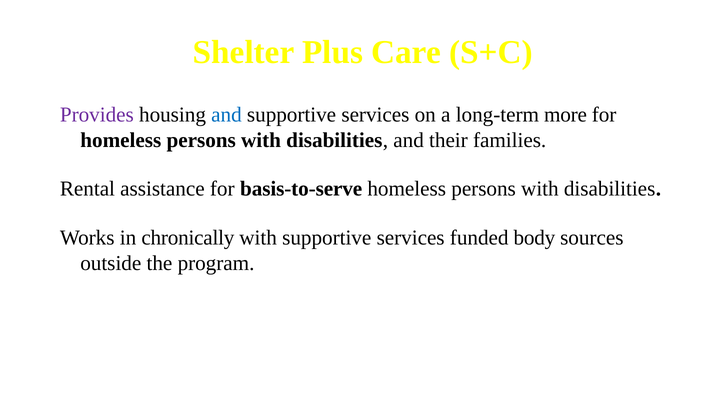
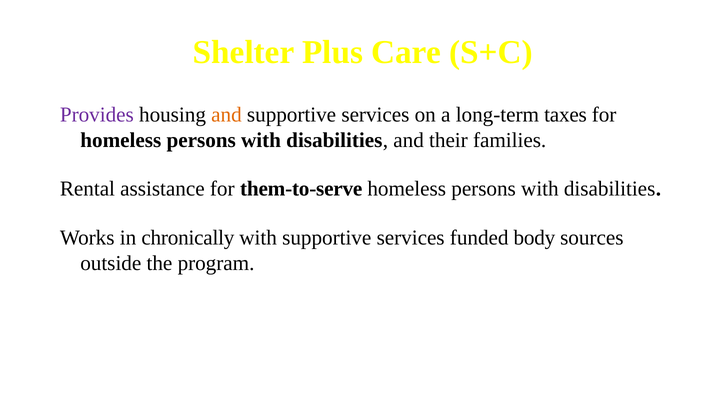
and at (226, 115) colour: blue -> orange
more: more -> taxes
basis-to-serve: basis-to-serve -> them-to-serve
